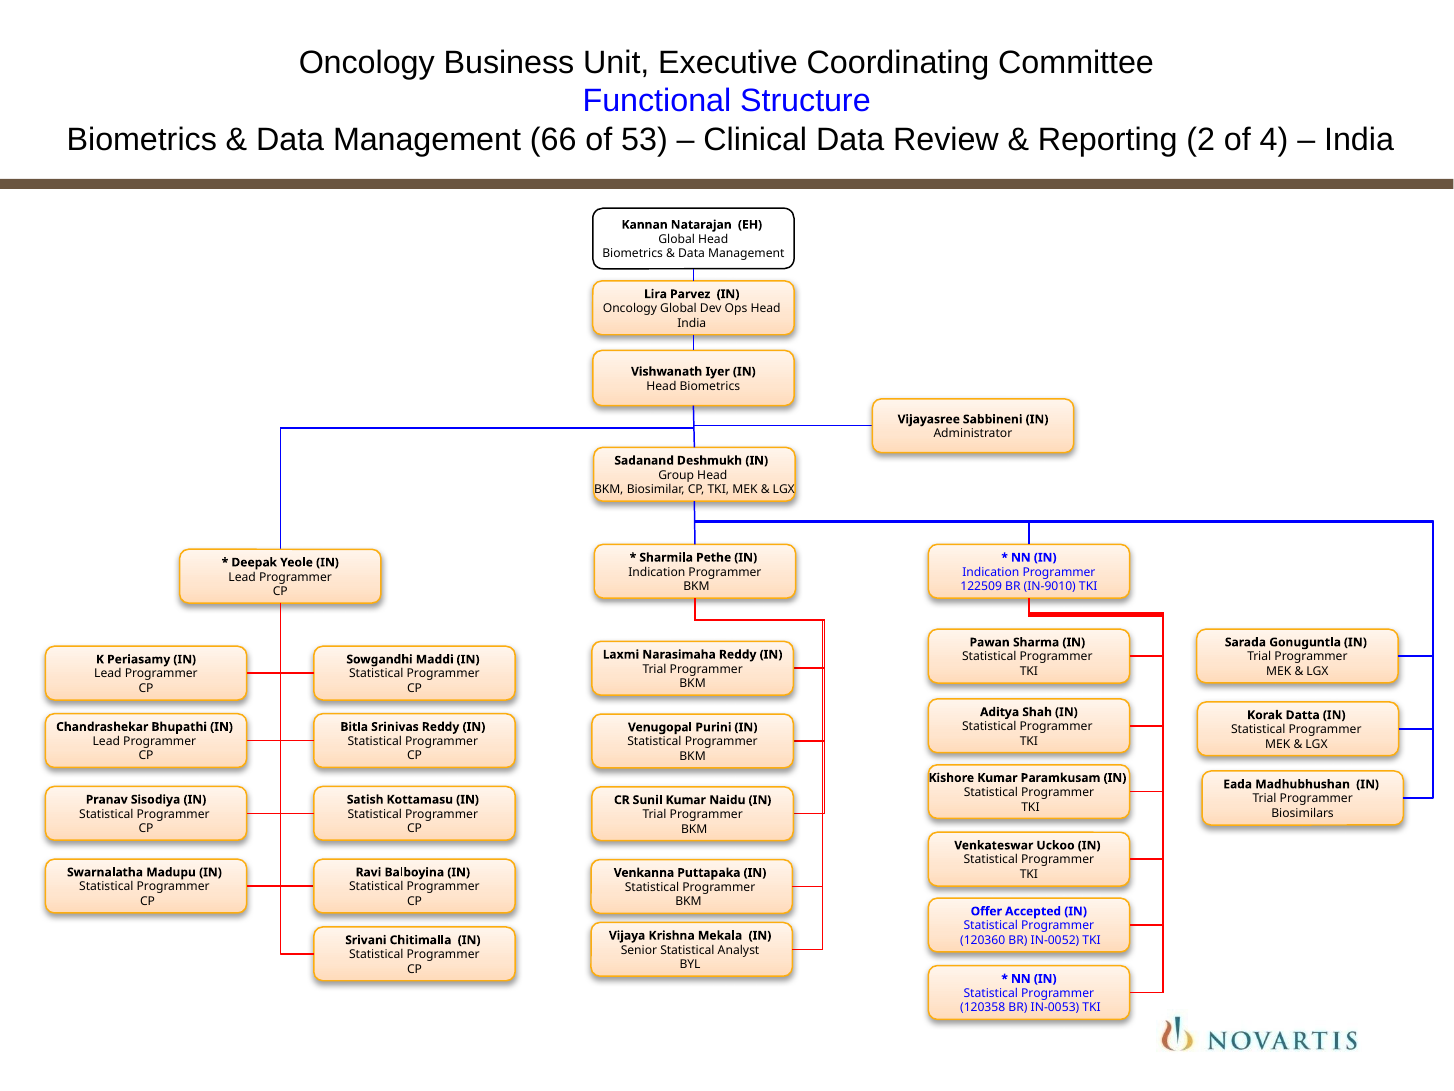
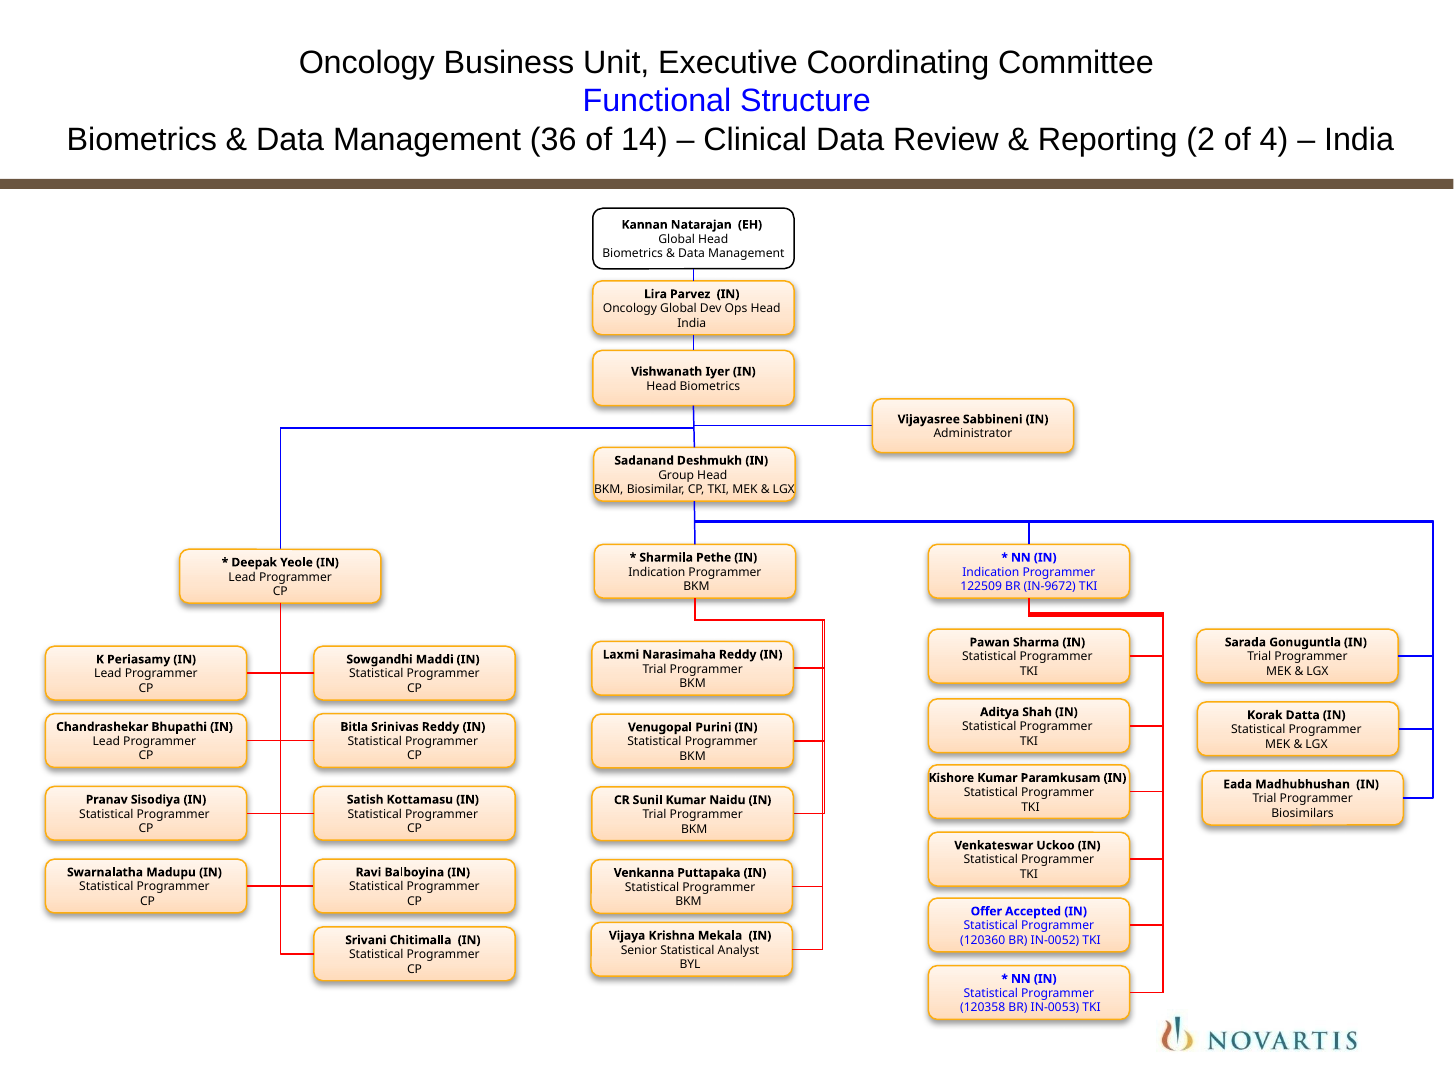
66: 66 -> 36
53: 53 -> 14
IN-9010: IN-9010 -> IN-9672
